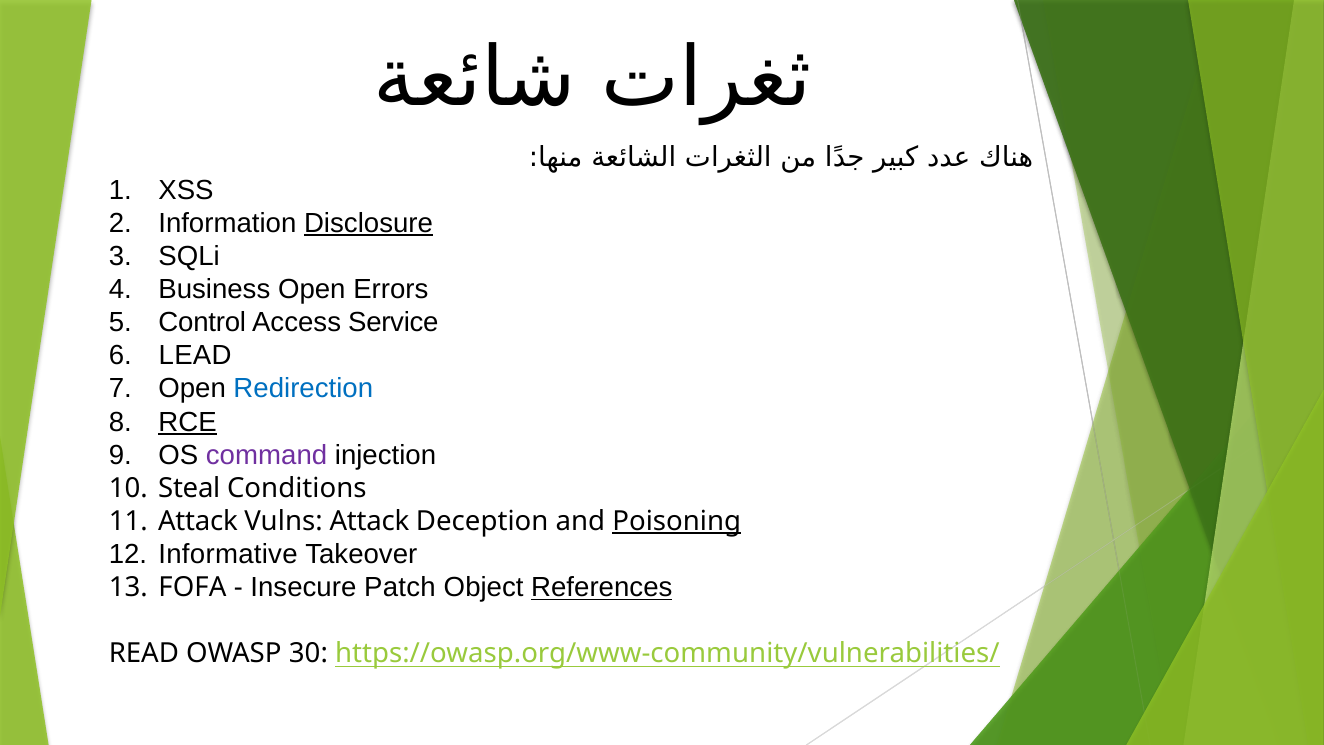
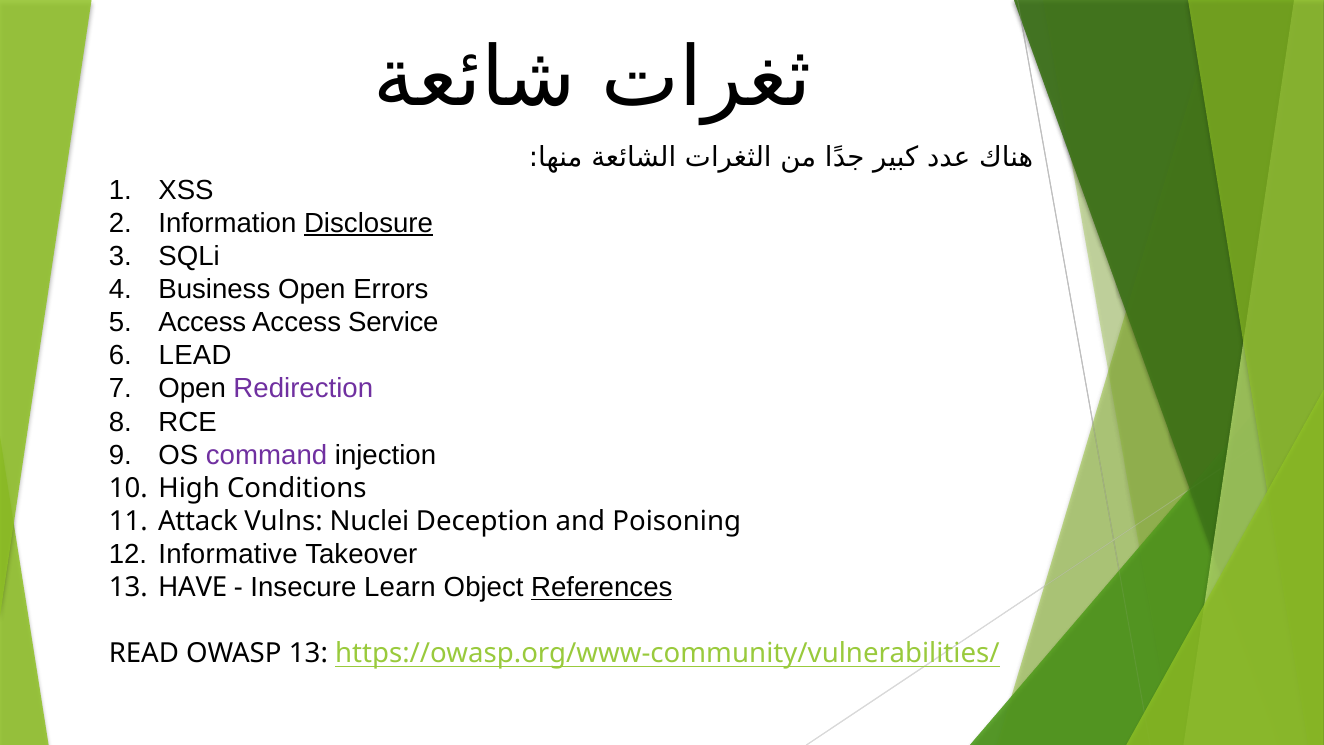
Control at (202, 322): Control -> Access
Redirection colour: blue -> purple
RCE underline: present -> none
Steal: Steal -> High
Vulns Attack: Attack -> Nuclei
Poisoning underline: present -> none
FOFA: FOFA -> HAVE
Patch: Patch -> Learn
OWASP 30: 30 -> 13
